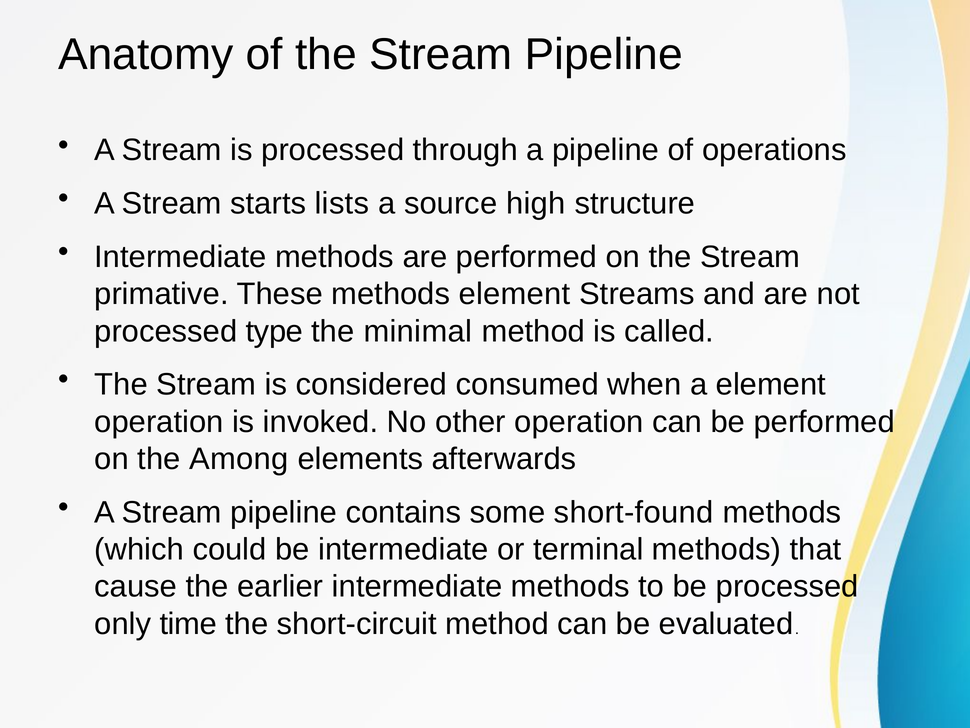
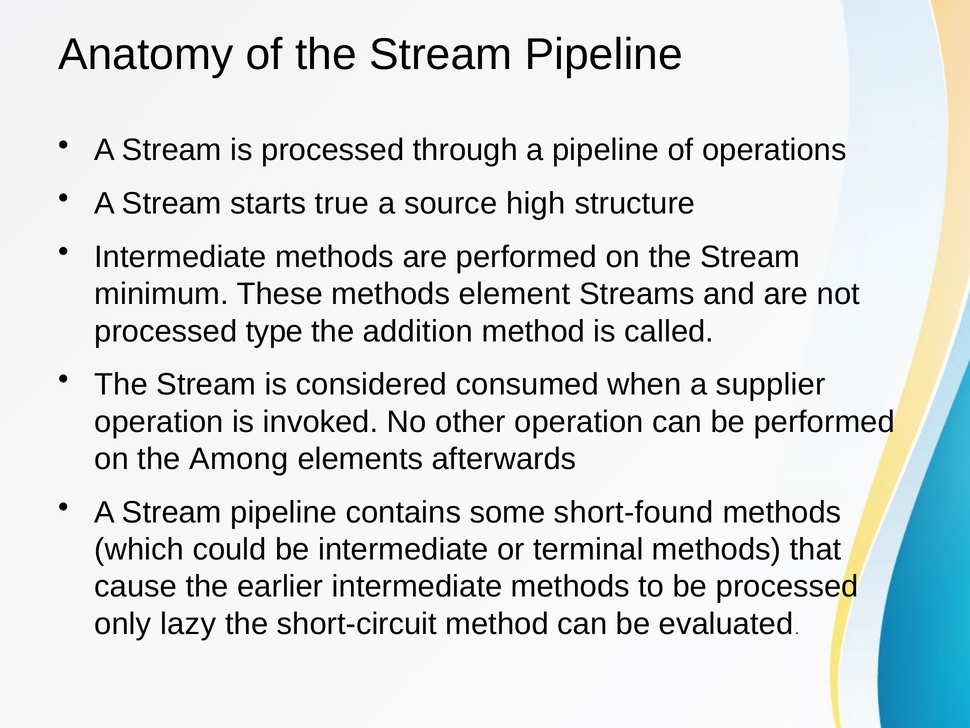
lists: lists -> true
primative: primative -> minimum
minimal: minimal -> addition
a element: element -> supplier
time: time -> lazy
